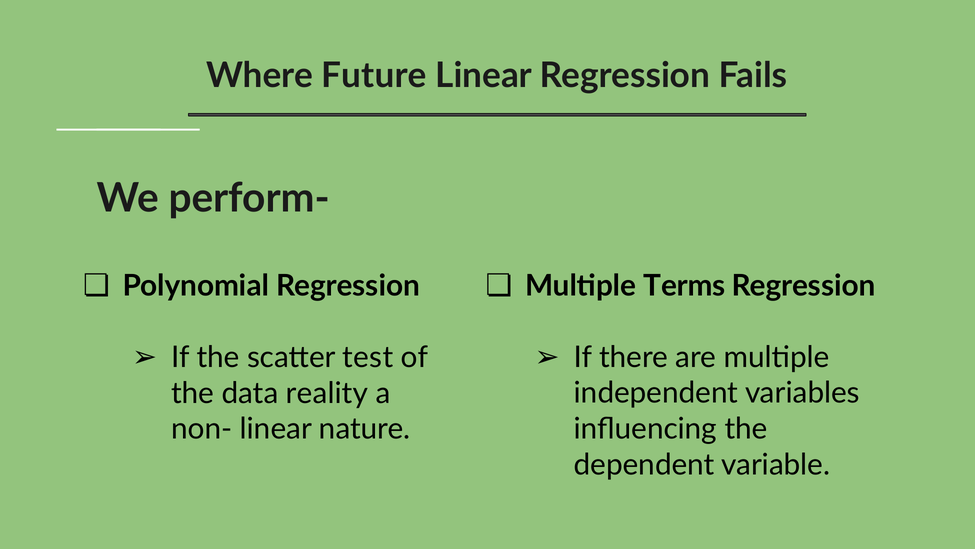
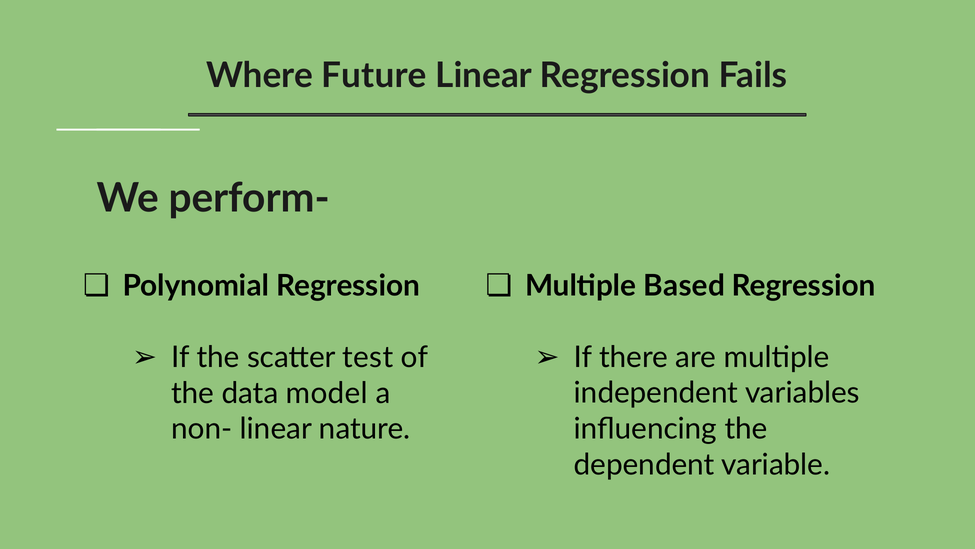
Terms: Terms -> Based
reality: reality -> model
